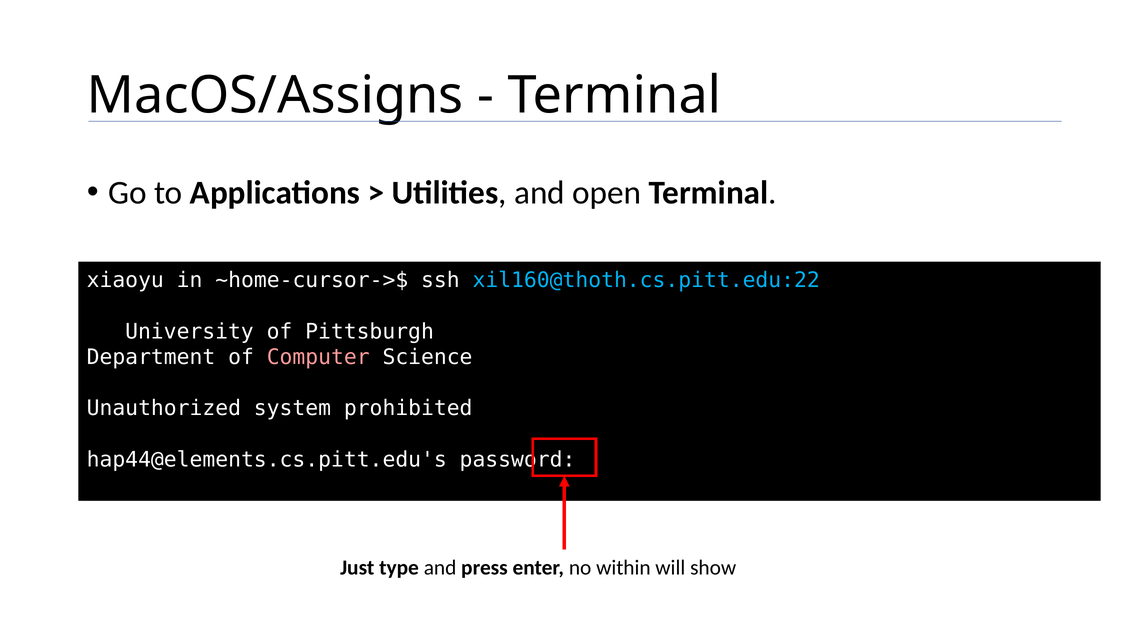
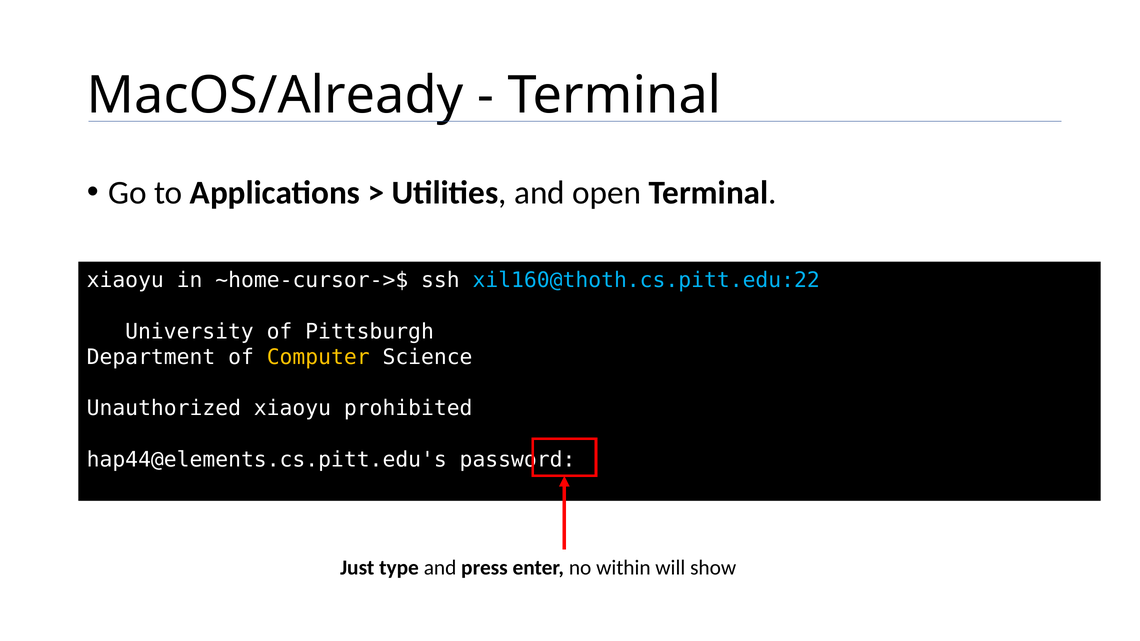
MacOS/Assigns: MacOS/Assigns -> MacOS/Already
Computer colour: pink -> yellow
Unauthorized system: system -> xiaoyu
